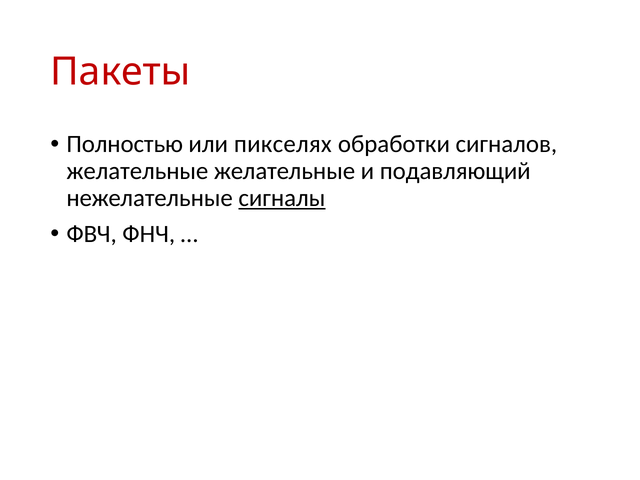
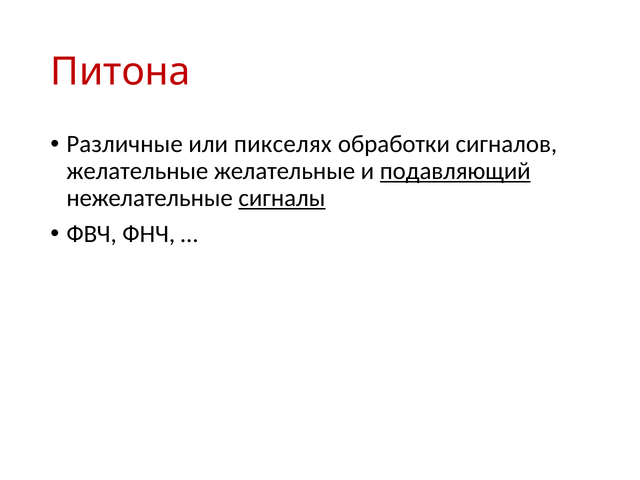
Пакеты: Пакеты -> Питона
Полностью: Полностью -> Различные
подавляющий underline: none -> present
